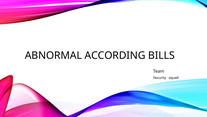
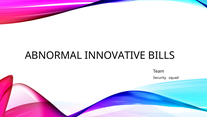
ACCORDING: ACCORDING -> INNOVATIVE
